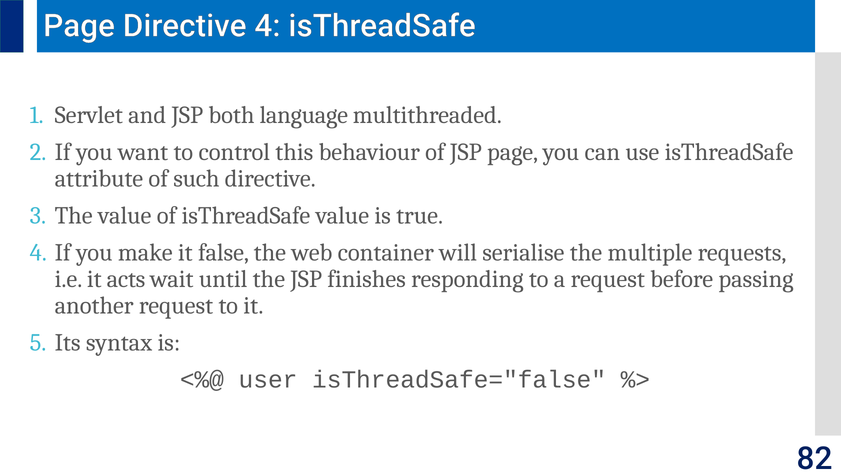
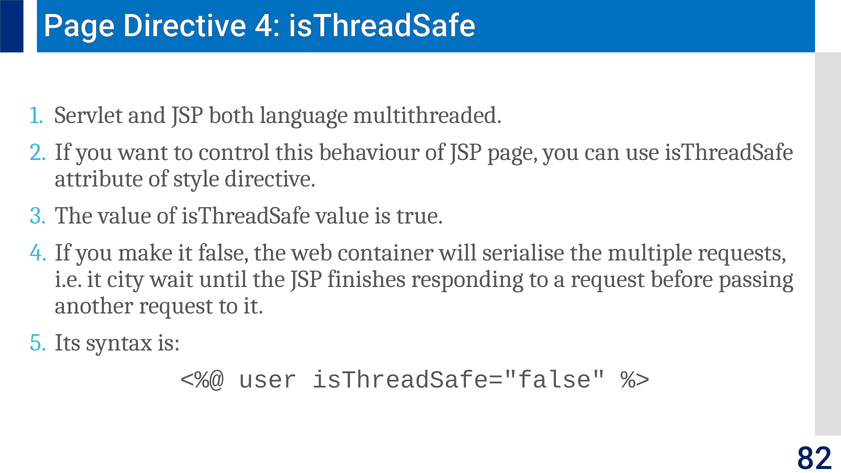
such: such -> style
acts: acts -> city
